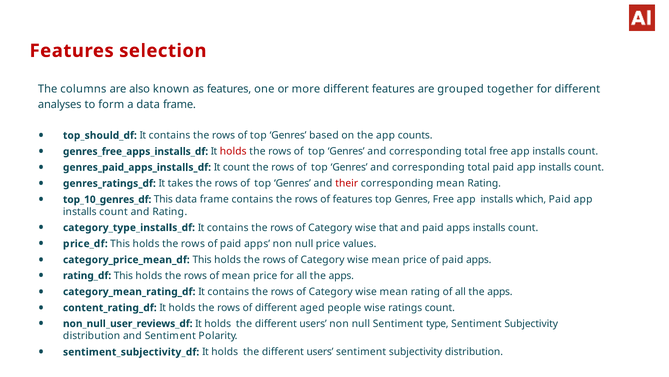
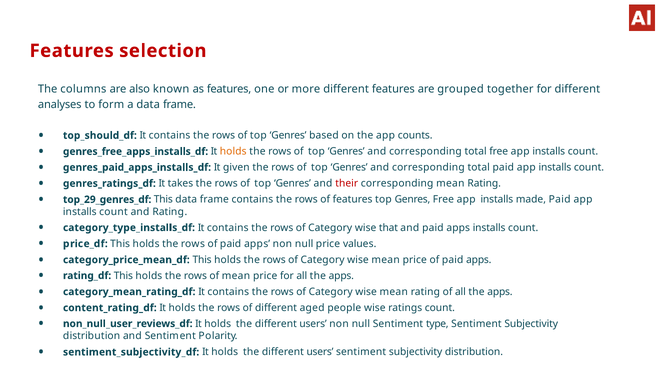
holds at (233, 151) colour: red -> orange
It count: count -> given
top_10_genres_df: top_10_genres_df -> top_29_genres_df
which: which -> made
